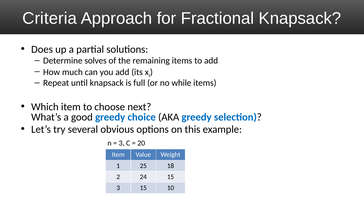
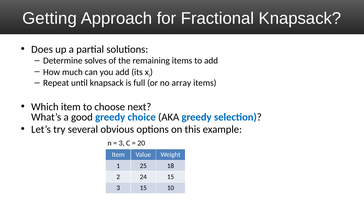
Criteria: Criteria -> Getting
while: while -> array
